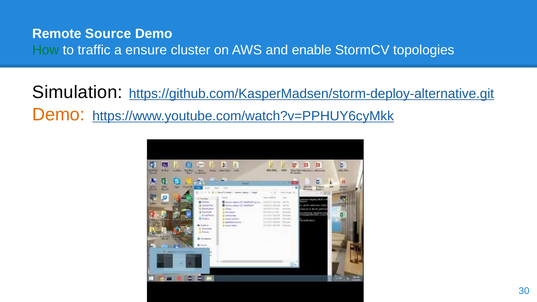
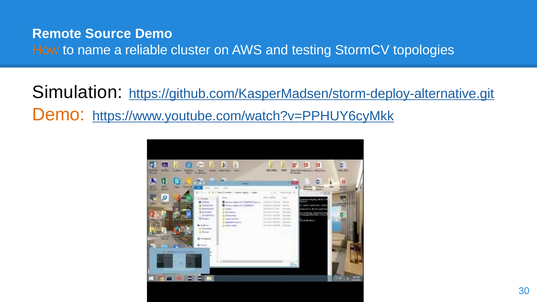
How colour: green -> orange
traffic: traffic -> name
ensure: ensure -> reliable
enable: enable -> testing
